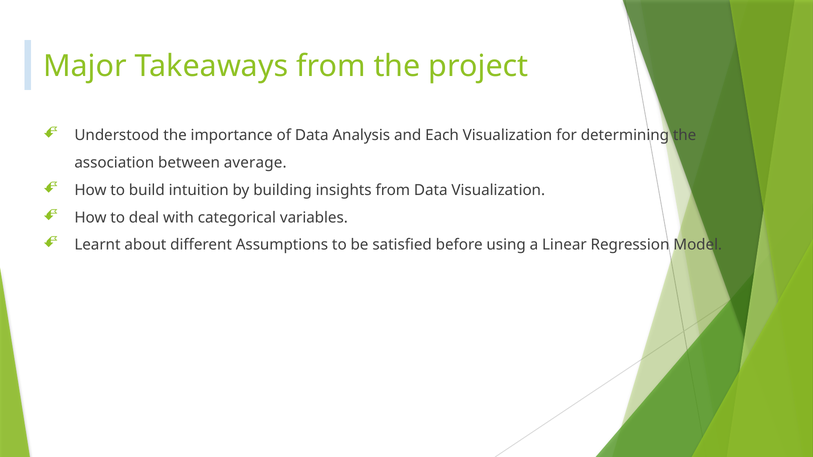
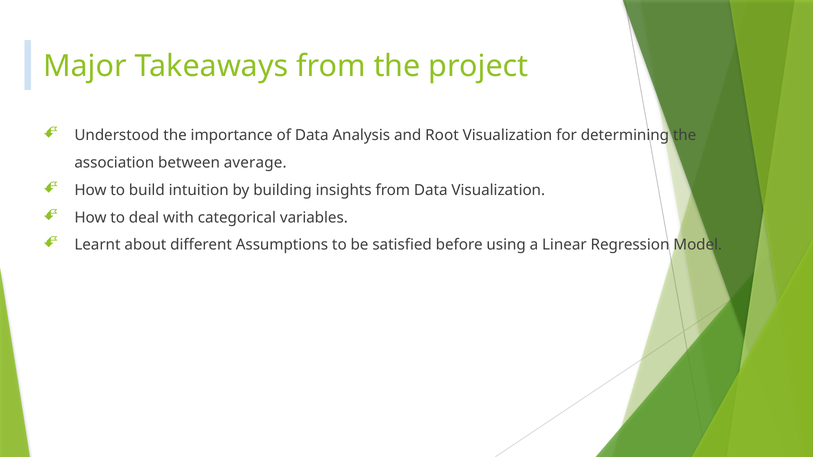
Each: Each -> Root
